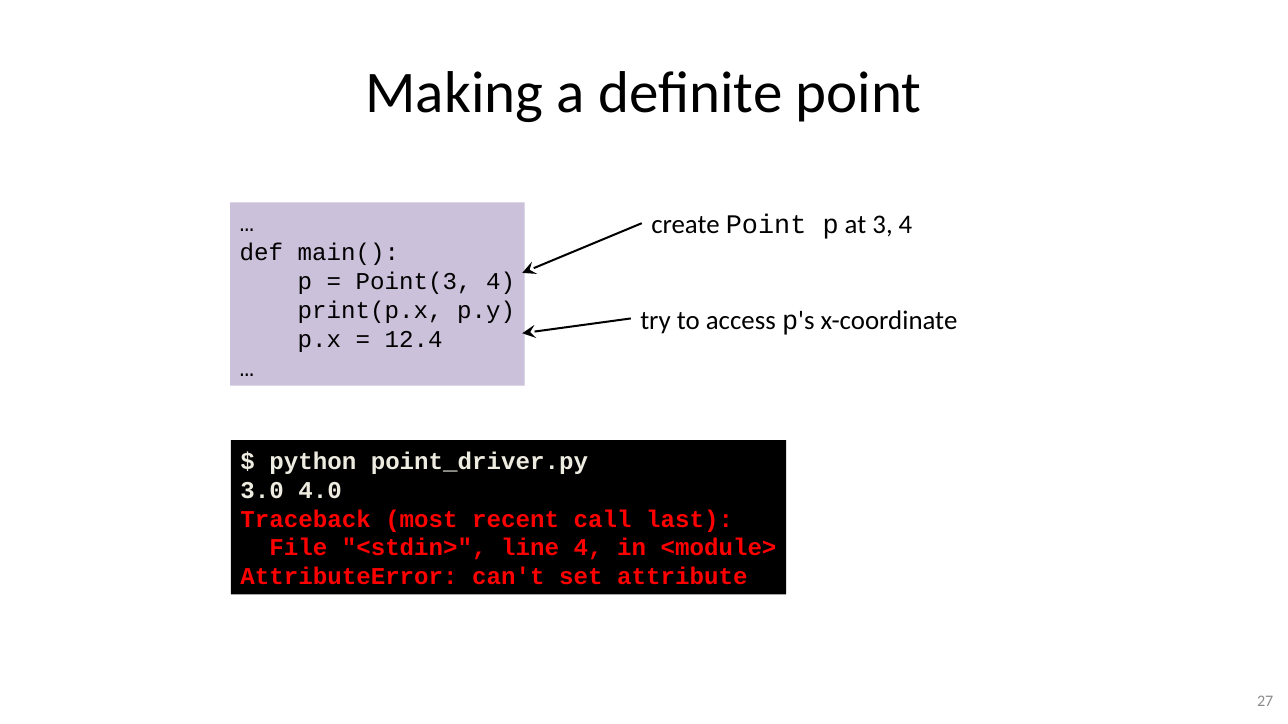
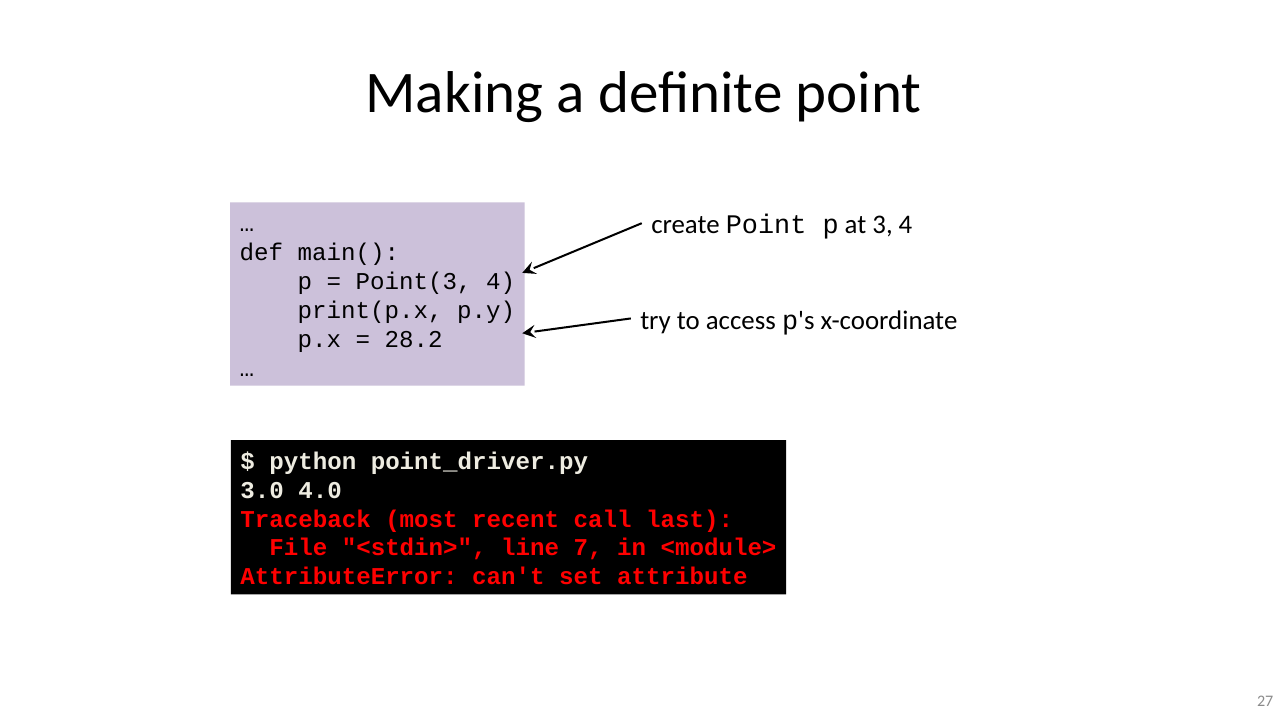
12.4: 12.4 -> 28.2
line 4: 4 -> 7
